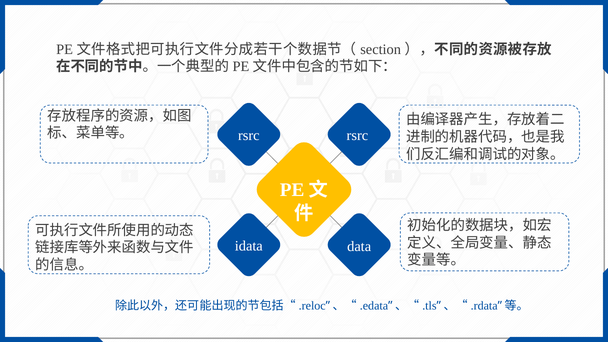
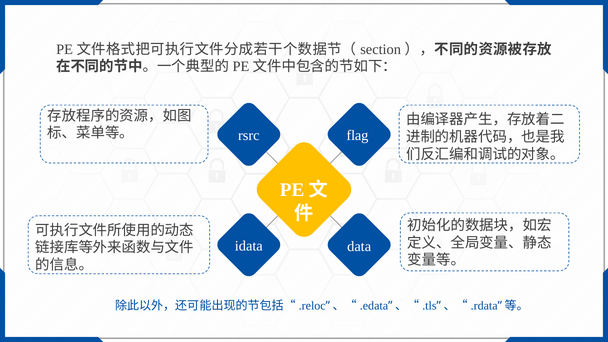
rsrc rsrc: rsrc -> flag
